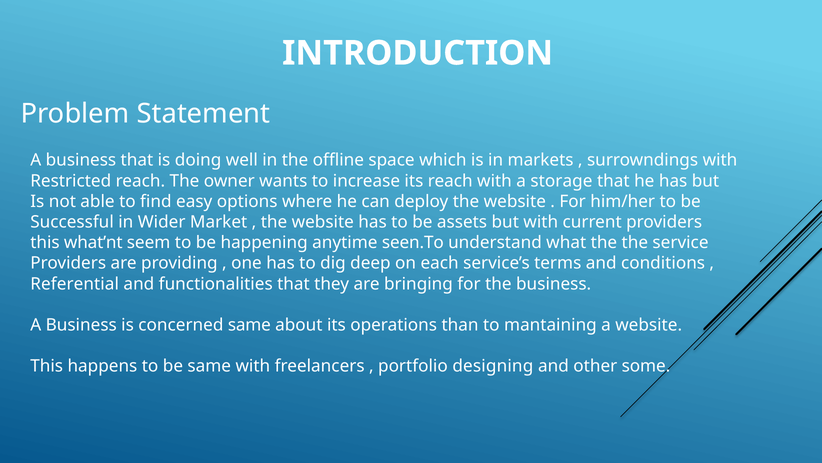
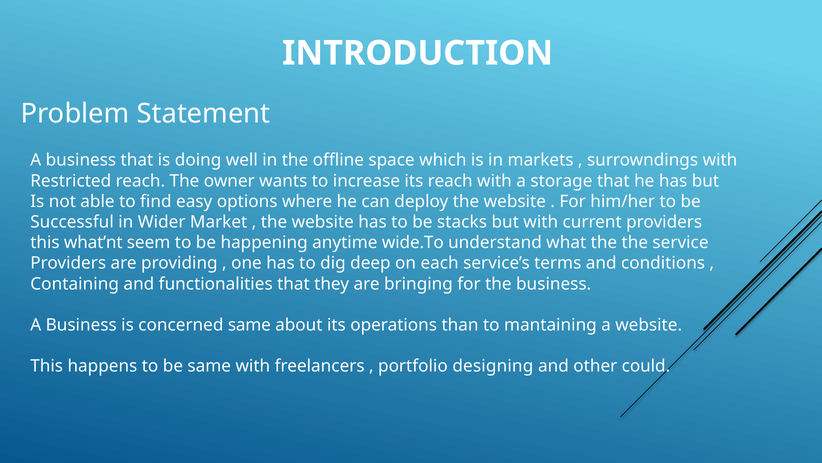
assets: assets -> stacks
seen.To: seen.To -> wide.To
Referential: Referential -> Containing
some: some -> could
